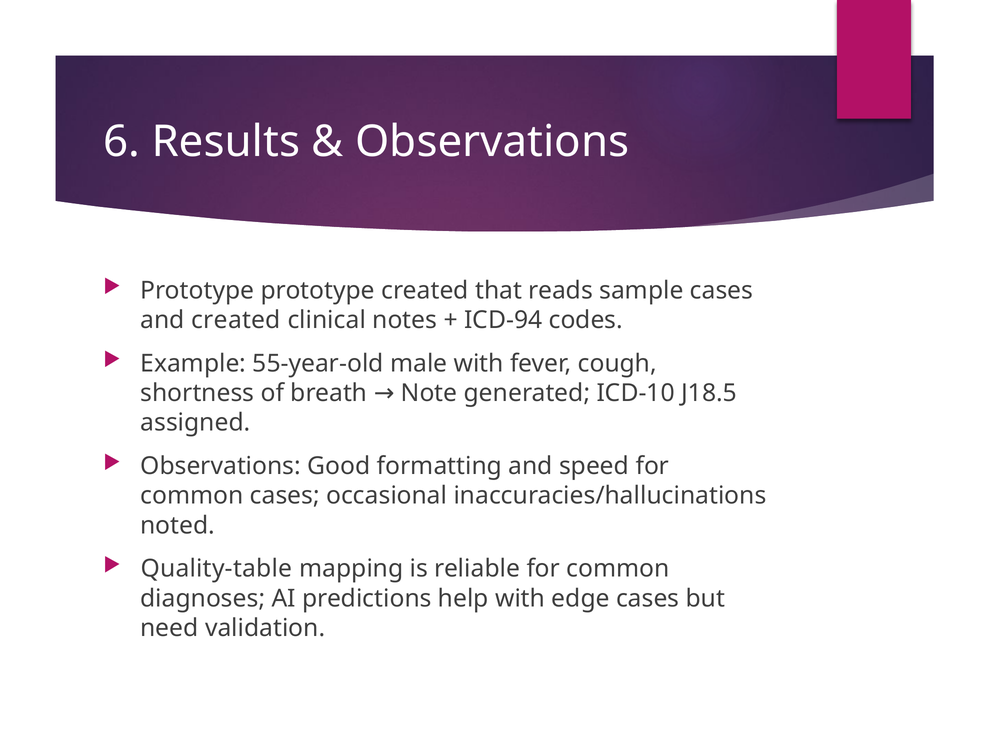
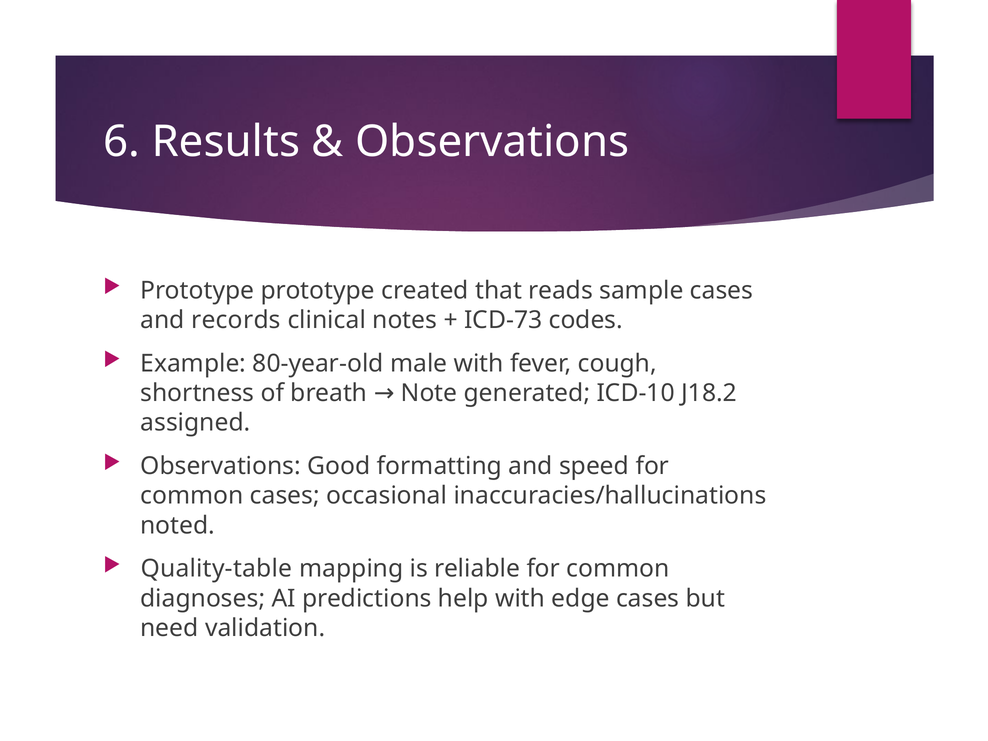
and created: created -> records
ICD-94: ICD-94 -> ICD-73
55-year-old: 55-year-old -> 80-year-old
J18.5: J18.5 -> J18.2
